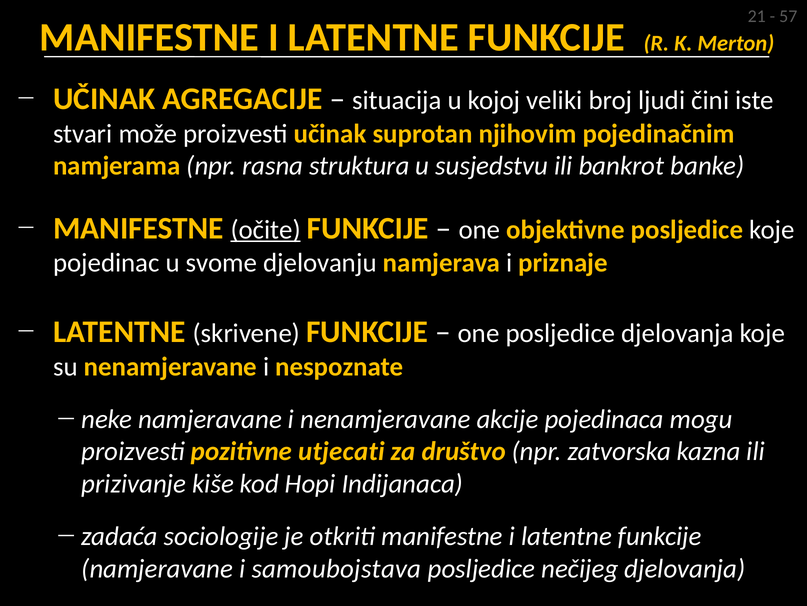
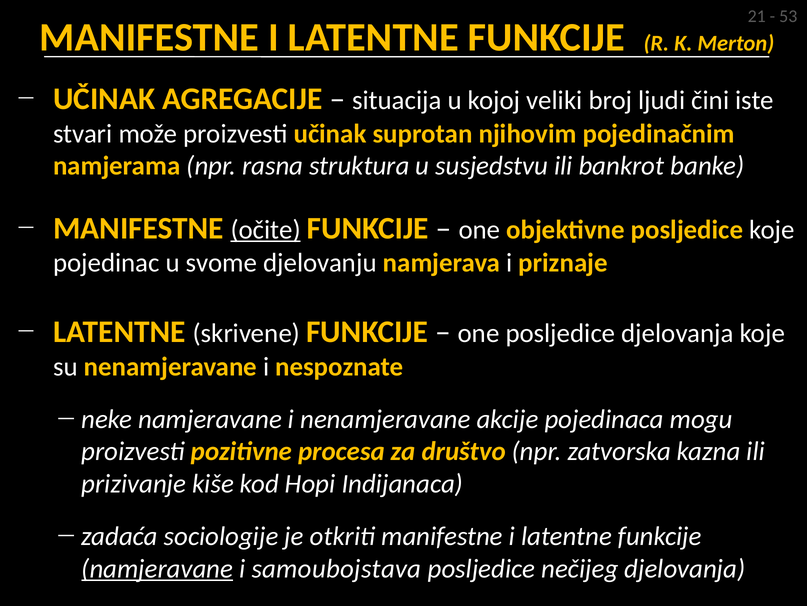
57: 57 -> 53
utjecati: utjecati -> procesa
namjeravane at (157, 568) underline: none -> present
